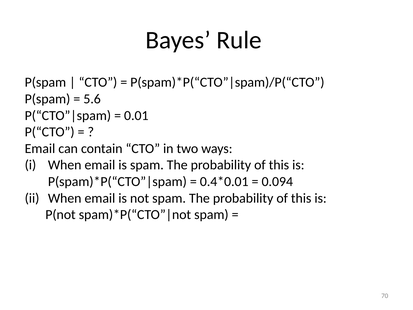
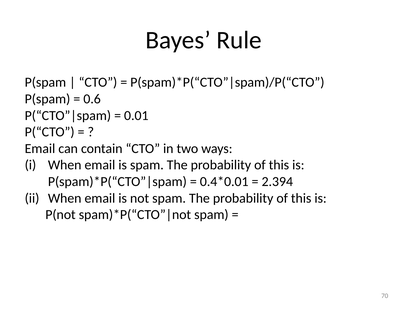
5.6: 5.6 -> 0.6
0.094: 0.094 -> 2.394
